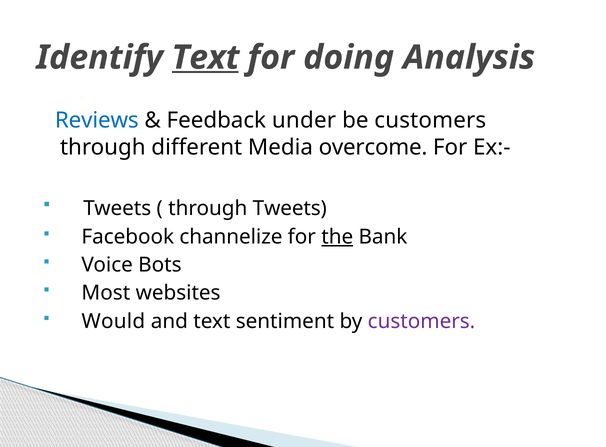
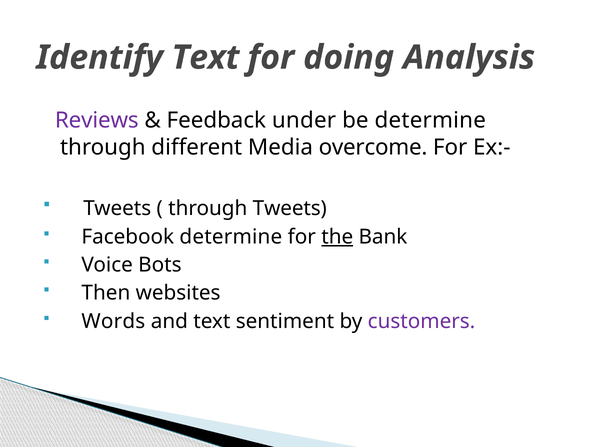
Text at (205, 58) underline: present -> none
Reviews colour: blue -> purple
be customers: customers -> determine
Facebook channelize: channelize -> determine
Most: Most -> Then
Would: Would -> Words
